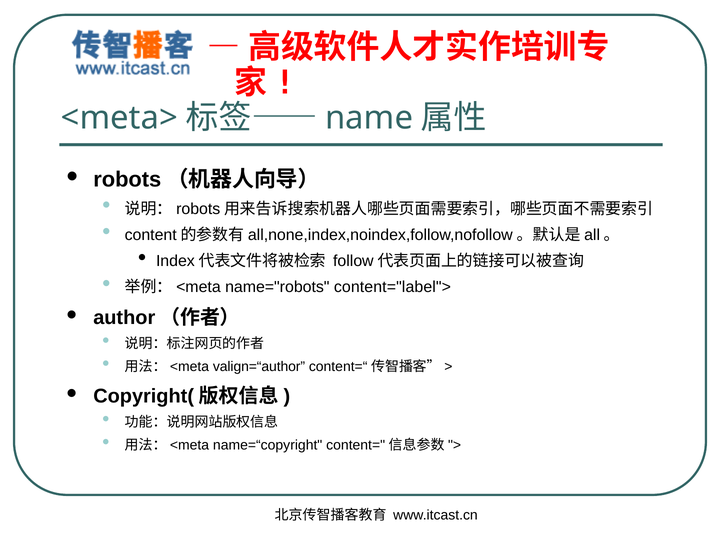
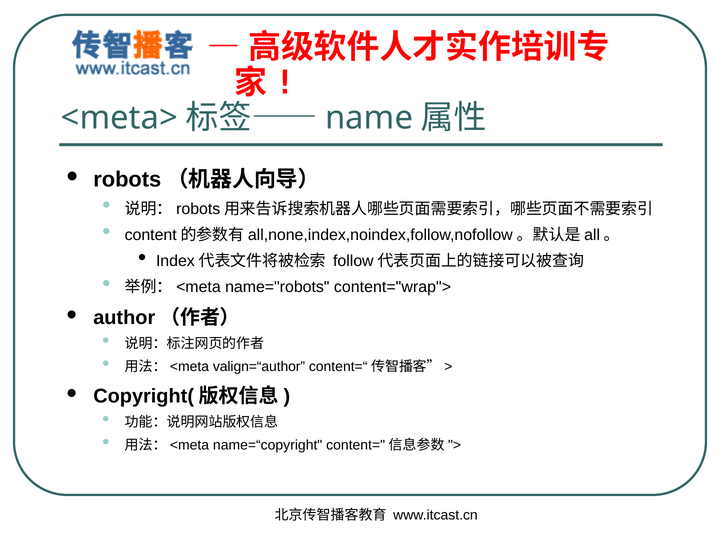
content="label">: content="label"> -> content="wrap">
